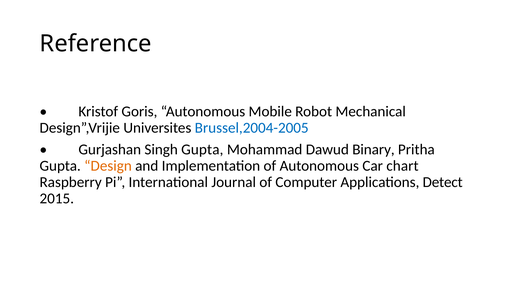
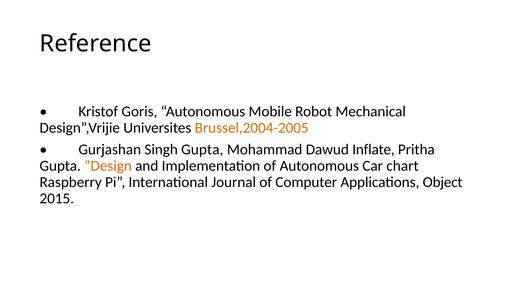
Brussel,2004-2005 colour: blue -> orange
Binary: Binary -> Inflate
Detect: Detect -> Object
